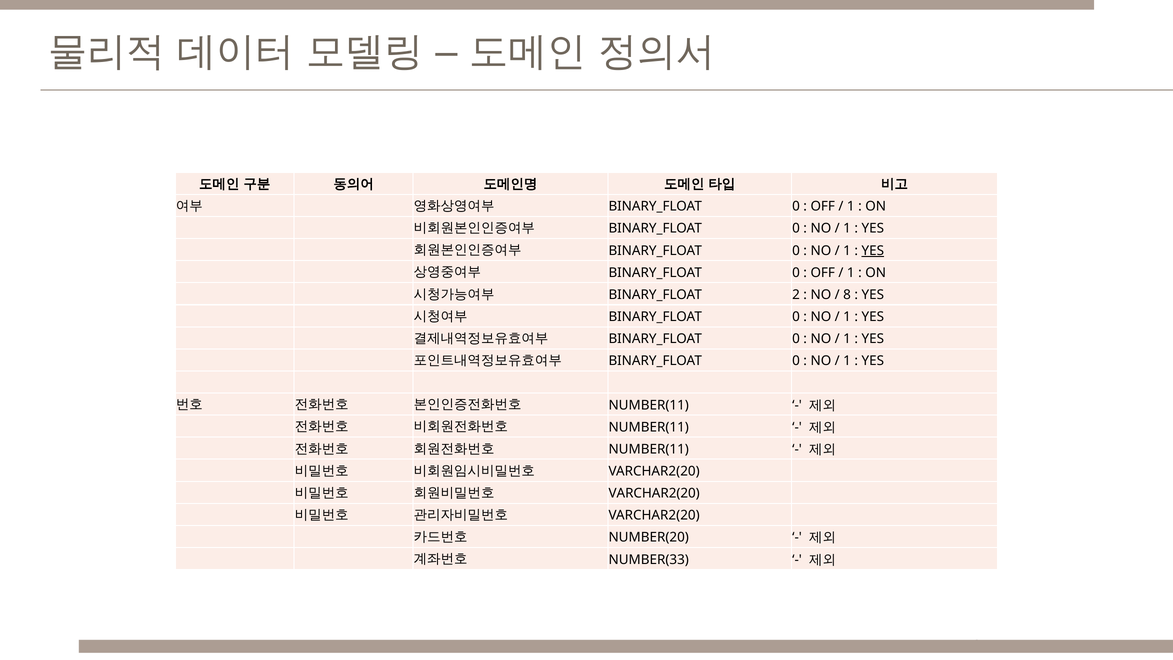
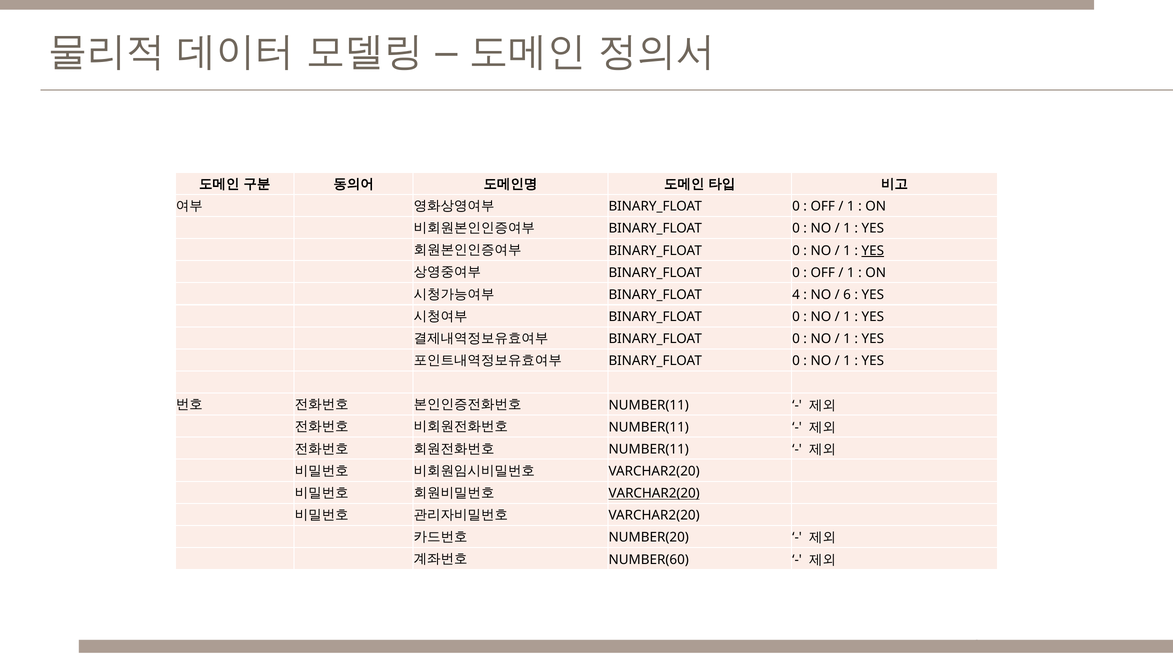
2: 2 -> 4
8: 8 -> 6
VARCHAR2(20 at (654, 493) underline: none -> present
NUMBER(33: NUMBER(33 -> NUMBER(60
